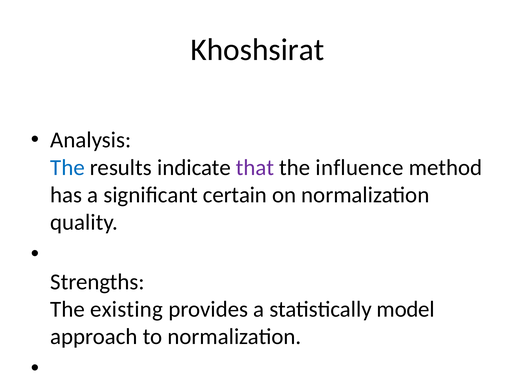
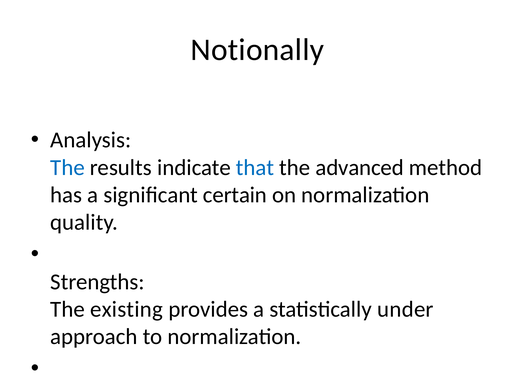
Khoshsirat: Khoshsirat -> Notionally
that colour: purple -> blue
influence: influence -> advanced
model: model -> under
